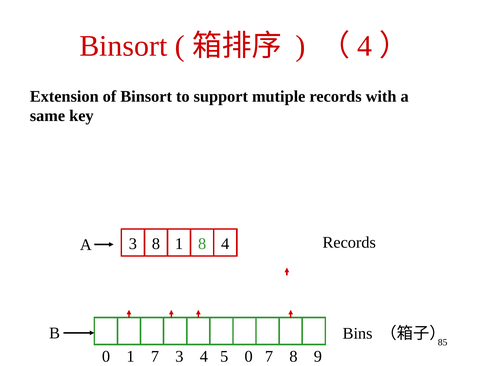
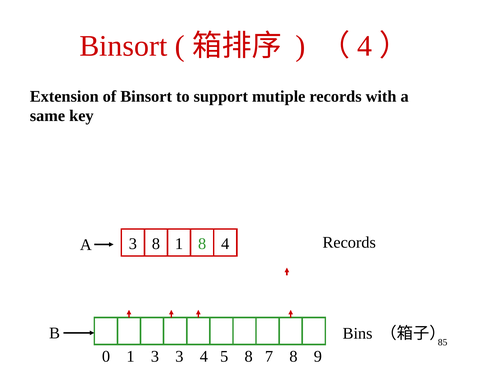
1 7: 7 -> 3
5 0: 0 -> 8
